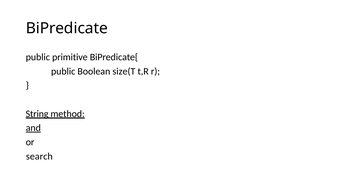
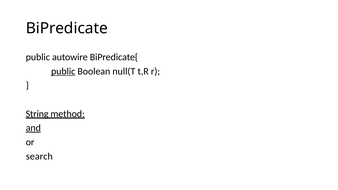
primitive: primitive -> autowire
public at (63, 71) underline: none -> present
size(T: size(T -> null(T
